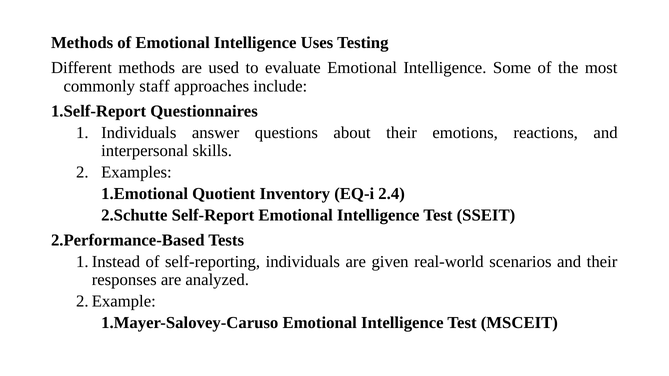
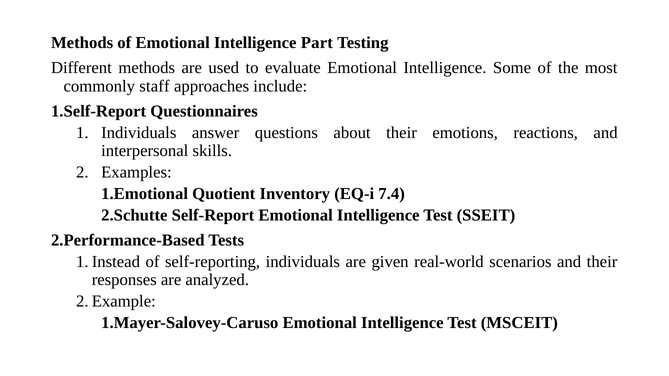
Uses: Uses -> Part
2.4: 2.4 -> 7.4
